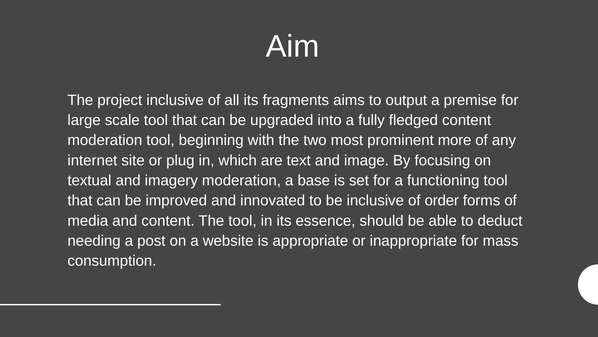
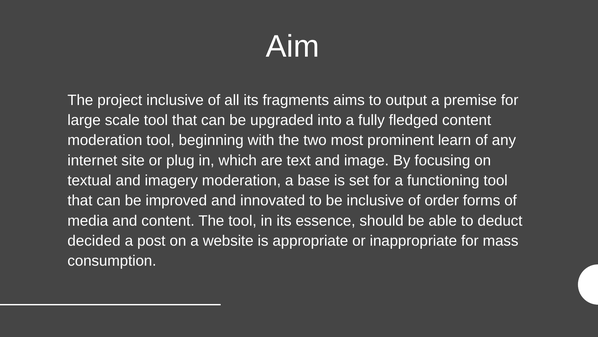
more: more -> learn
needing: needing -> decided
